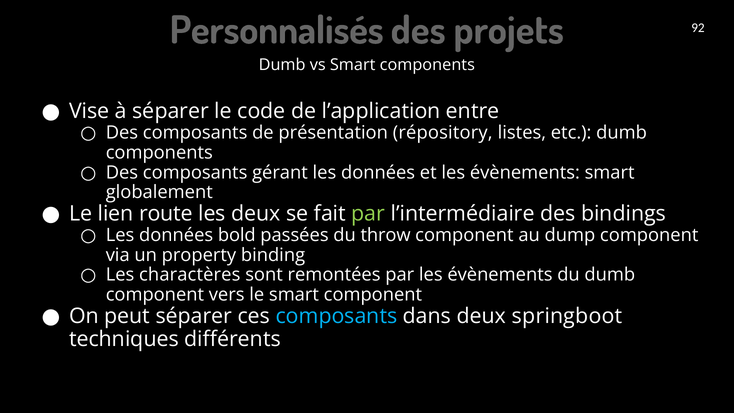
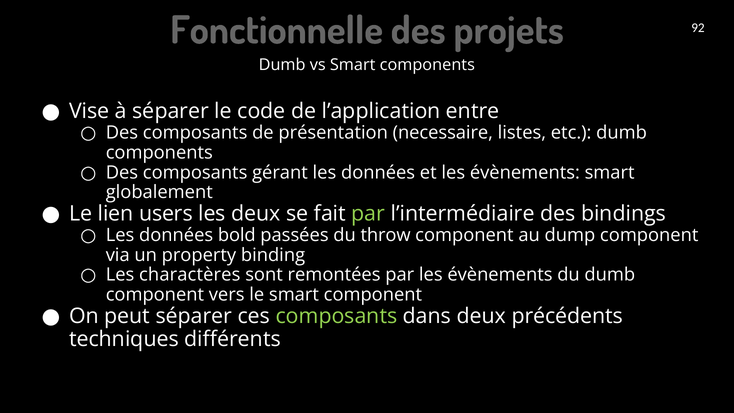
Personnalisés: Personnalisés -> Fonctionnelle
répository: répository -> necessaire
route: route -> users
composants at (337, 316) colour: light blue -> light green
springboot: springboot -> précédents
